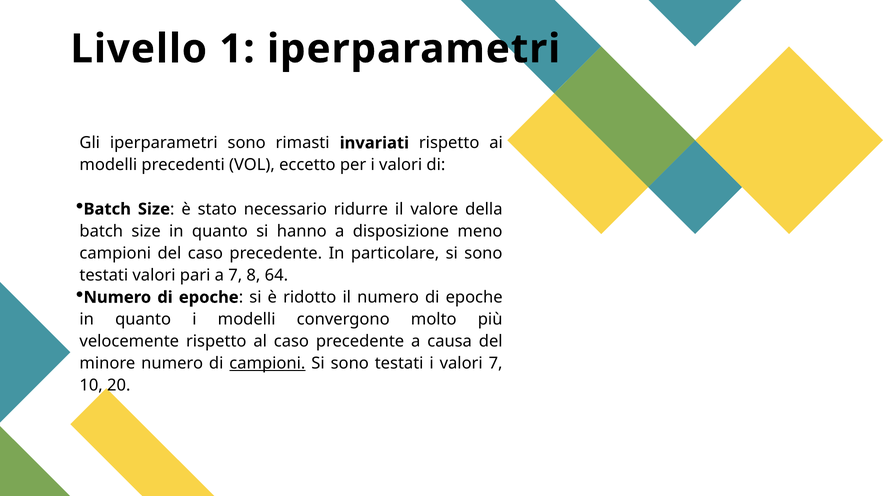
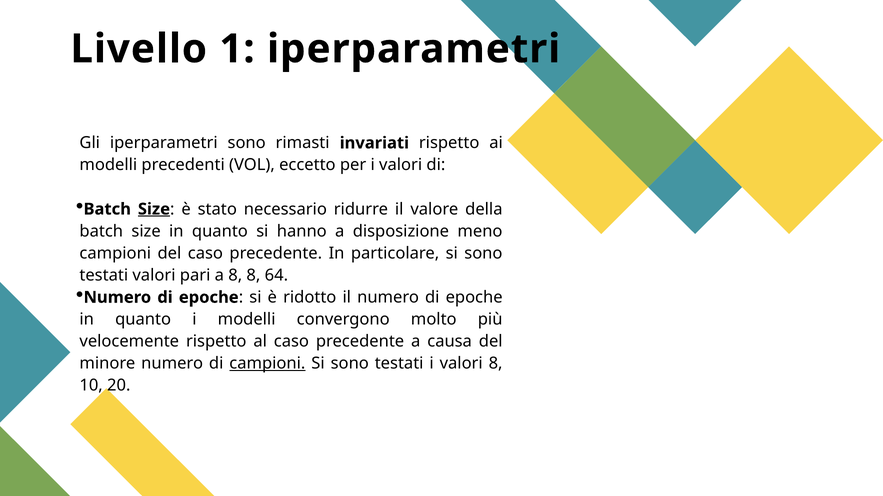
Size at (154, 209) underline: none -> present
a 7: 7 -> 8
valori 7: 7 -> 8
